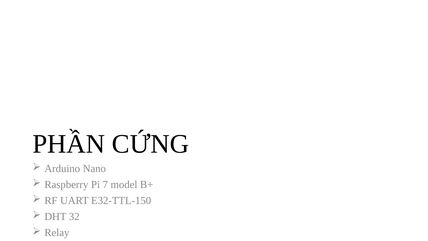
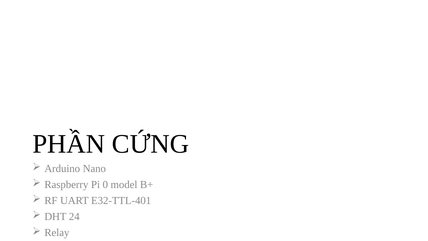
7: 7 -> 0
E32-TTL-150: E32-TTL-150 -> E32-TTL-401
32: 32 -> 24
